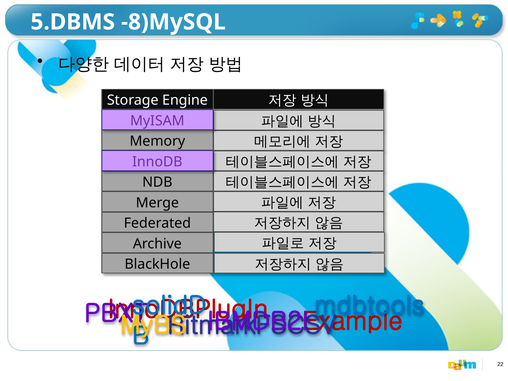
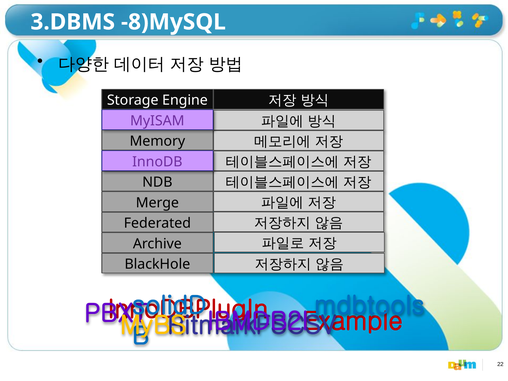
5.DBMS: 5.DBMS -> 3.DBMS
